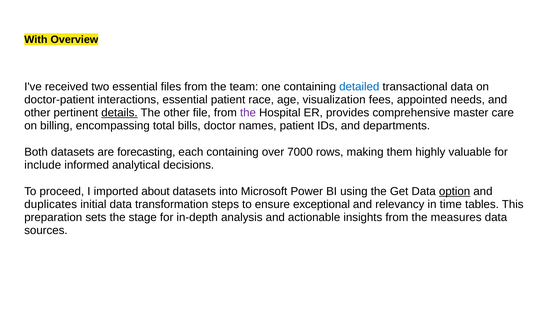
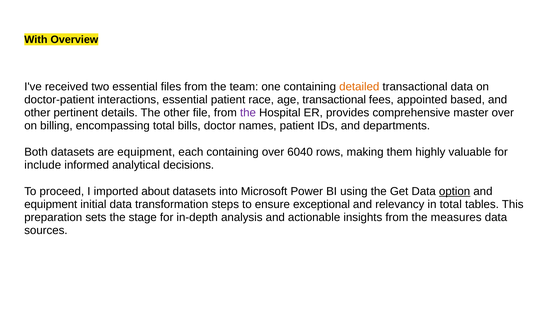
detailed colour: blue -> orange
age visualization: visualization -> transactional
needs: needs -> based
details underline: present -> none
master care: care -> over
are forecasting: forecasting -> equipment
7000: 7000 -> 6040
duplicates at (51, 204): duplicates -> equipment
in time: time -> total
